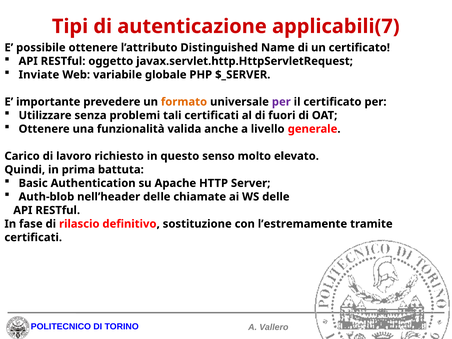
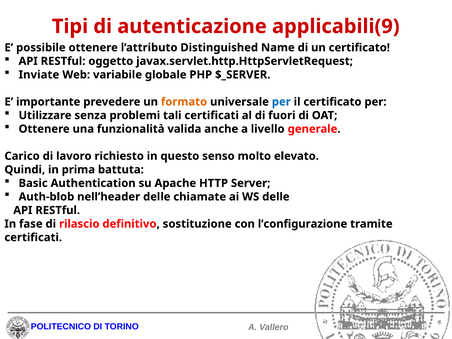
applicabili(7: applicabili(7 -> applicabili(9
per at (281, 102) colour: purple -> blue
l’estremamente: l’estremamente -> l’configurazione
